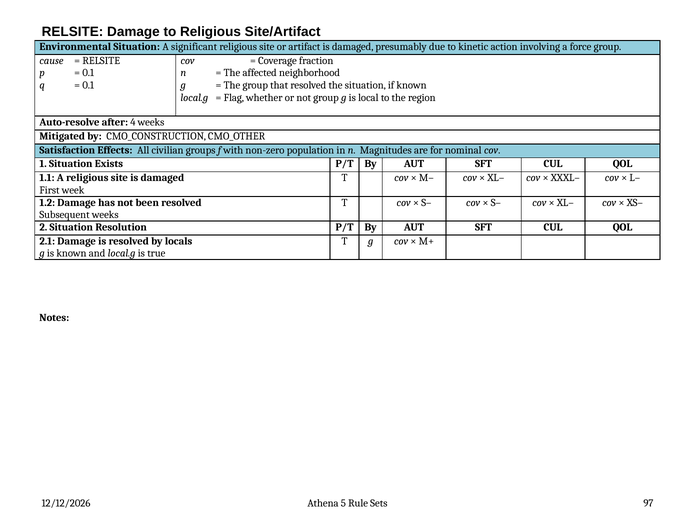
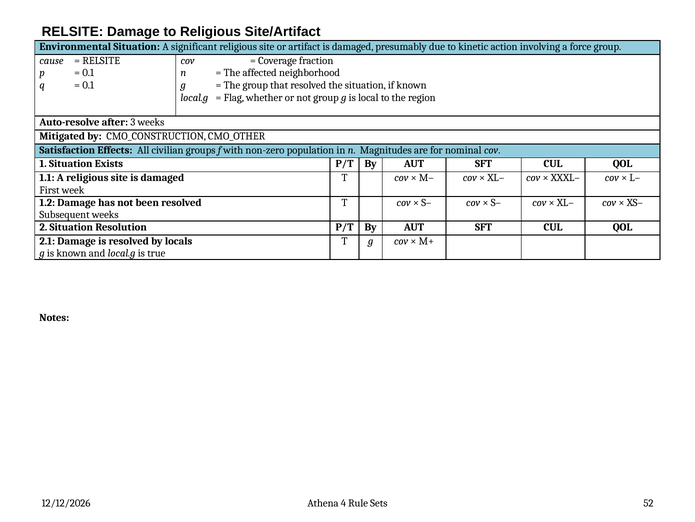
4: 4 -> 3
5: 5 -> 4
97: 97 -> 52
